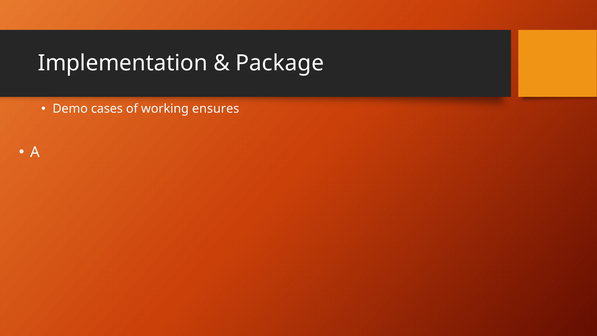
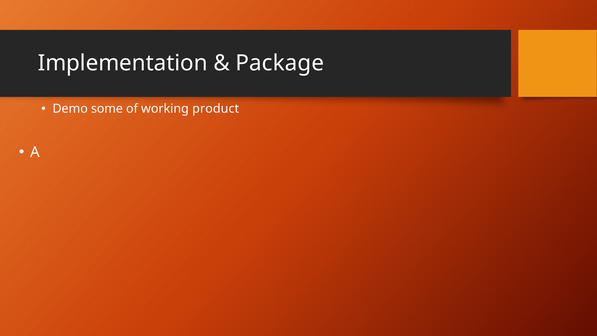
cases: cases -> some
ensures: ensures -> product
